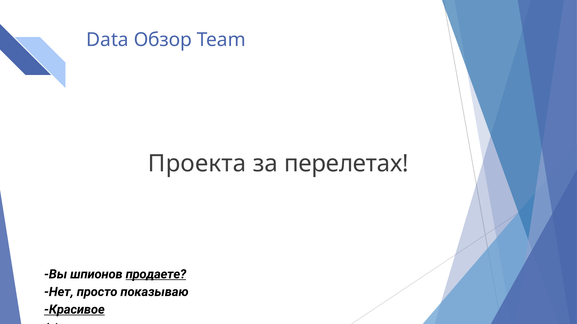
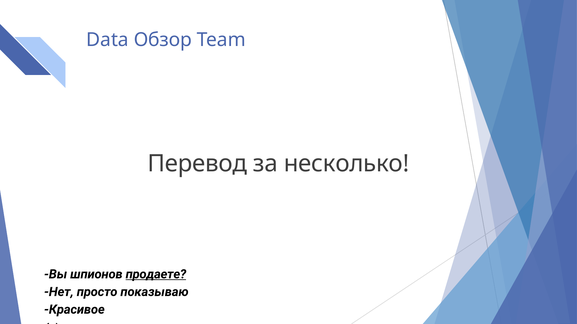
Проекта: Проекта -> Перевод
перелетах: перелетах -> несколько
Красивое underline: present -> none
